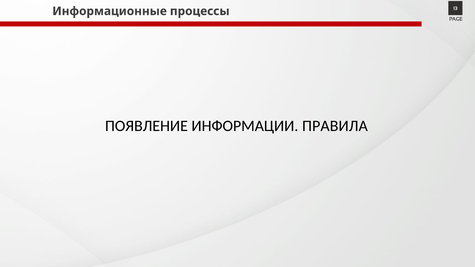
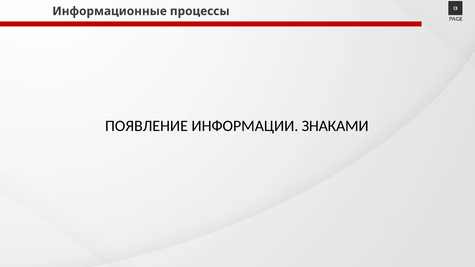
ПРАВИЛА: ПРАВИЛА -> ЗНАКАМИ
